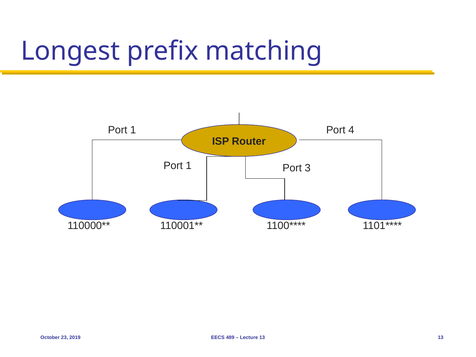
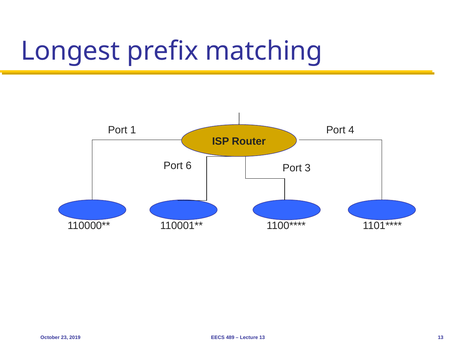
1 at (189, 166): 1 -> 6
